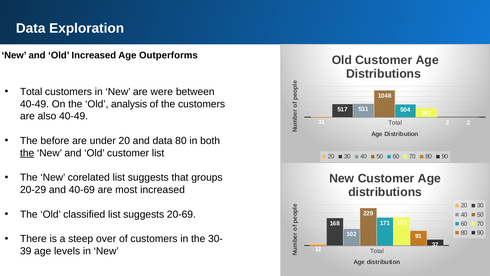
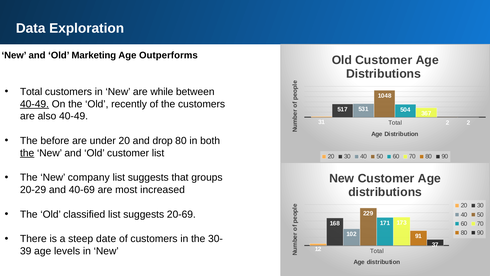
Old Increased: Increased -> Marketing
were: were -> while
40-49 at (34, 104) underline: none -> present
analysis: analysis -> recently
and data: data -> drop
corelated: corelated -> company
over: over -> date
